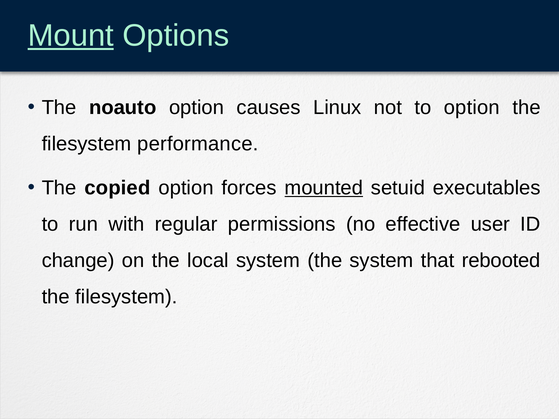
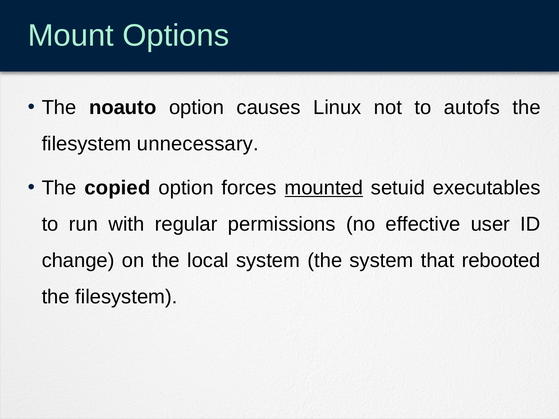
Mount underline: present -> none
to option: option -> autofs
performance: performance -> unnecessary
